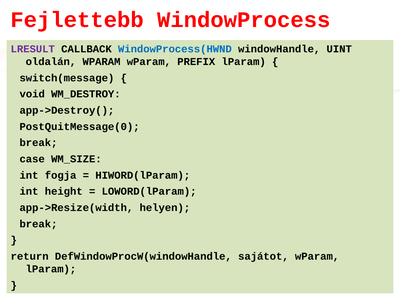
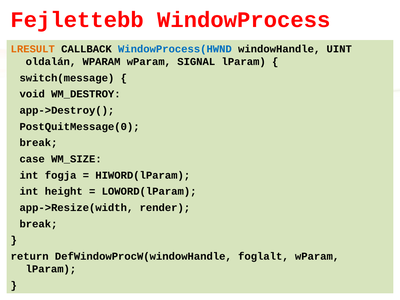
LRESULT colour: purple -> orange
PREFIX: PREFIX -> SIGNAL
helyen: helyen -> render
sajátot: sajátot -> foglalt
